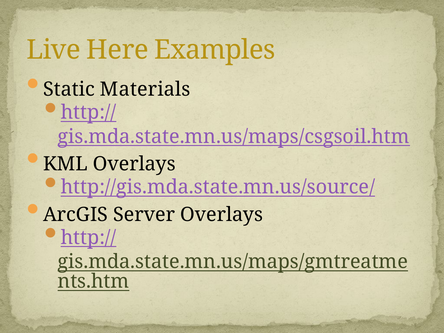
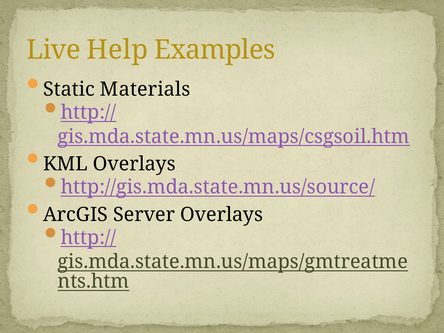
Here: Here -> Help
